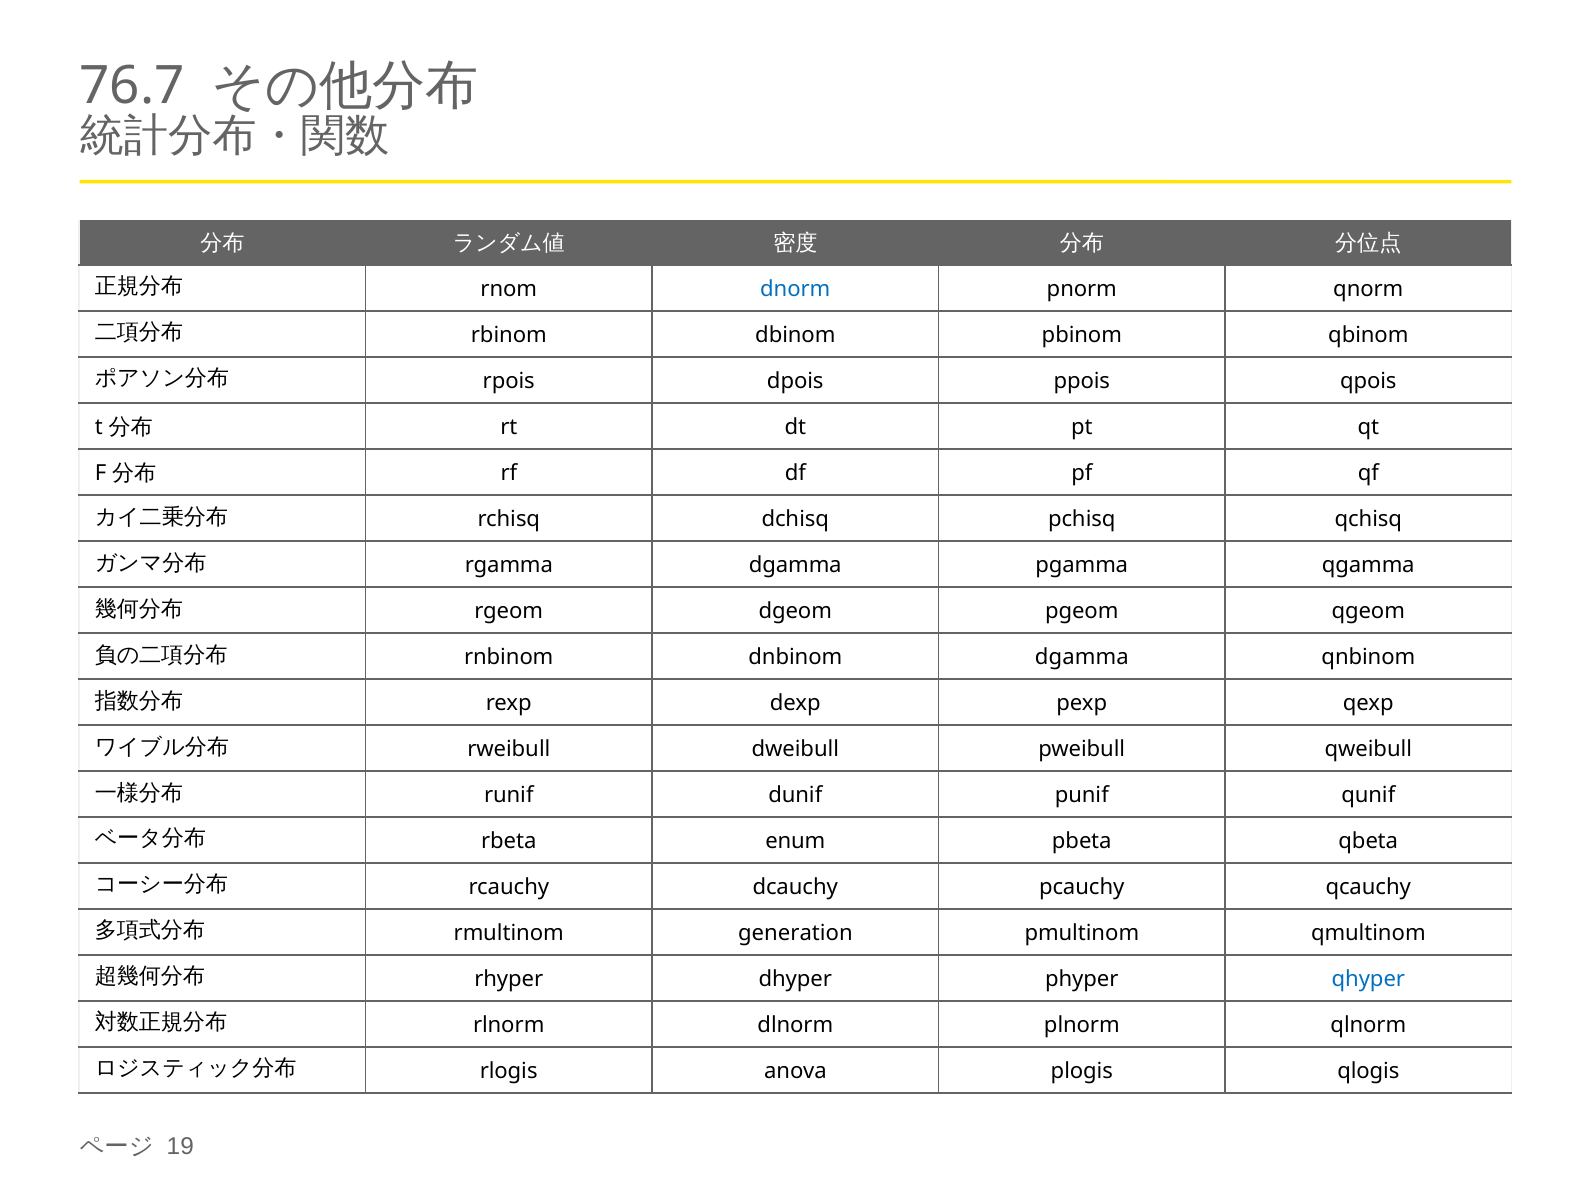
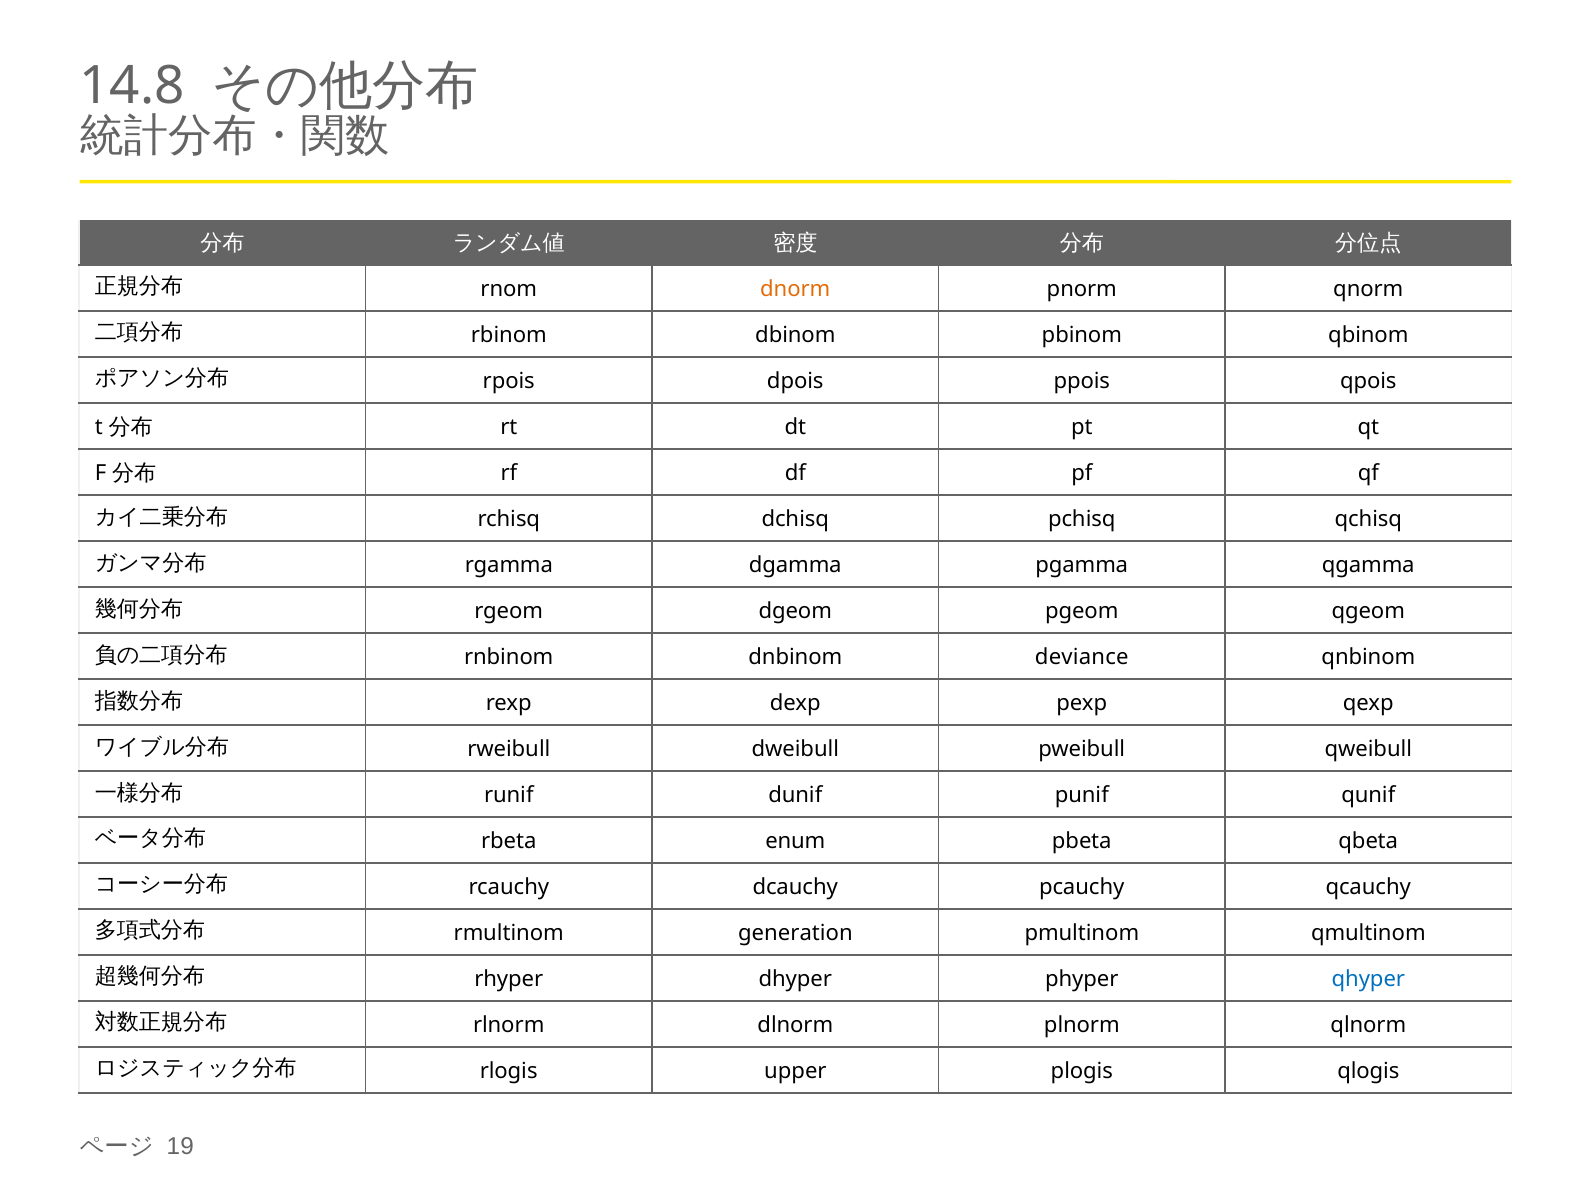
76.7: 76.7 -> 14.8
dnorm colour: blue -> orange
dnbinom dgamma: dgamma -> deviance
anova: anova -> upper
